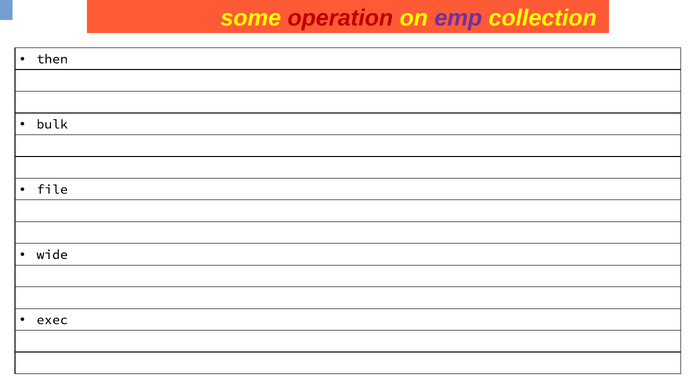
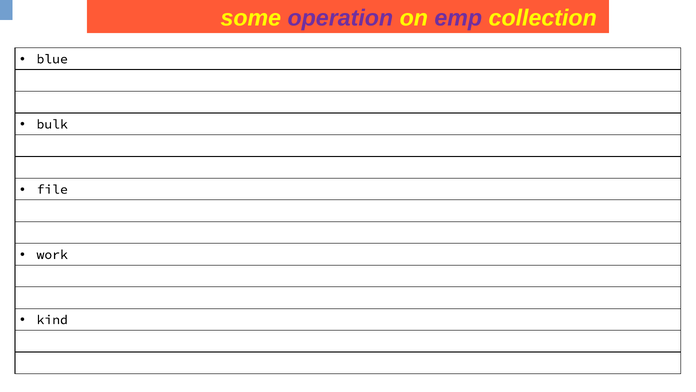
operation colour: red -> purple
then: then -> blue
wide: wide -> work
exec: exec -> kind
